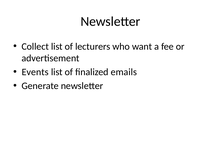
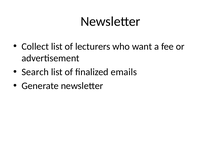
Events: Events -> Search
